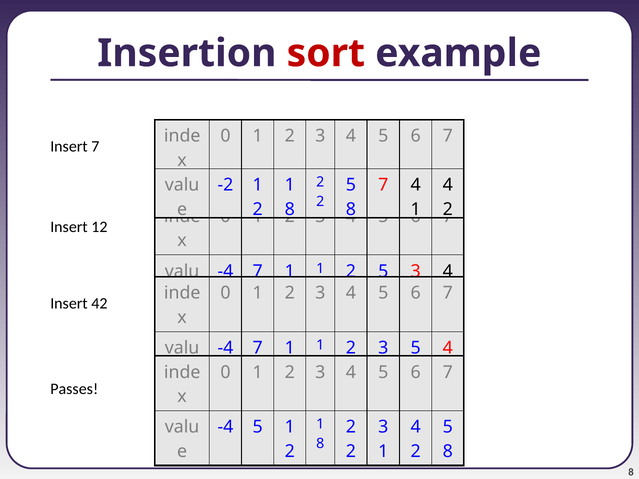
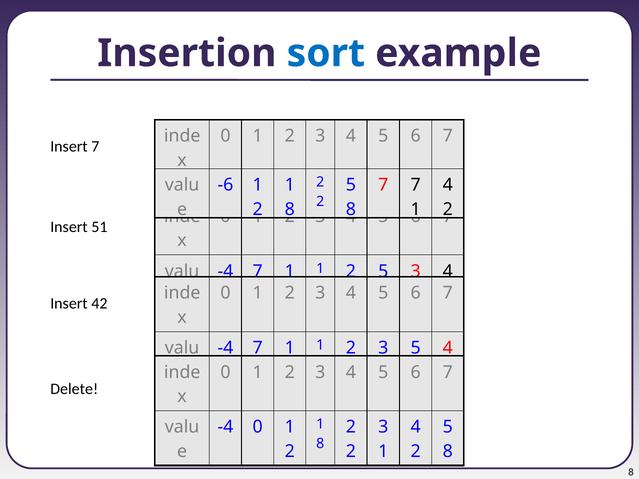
sort colour: red -> blue
-2: -2 -> -6
7 4: 4 -> 7
12: 12 -> 51
Passes: Passes -> Delete
-4 5: 5 -> 0
